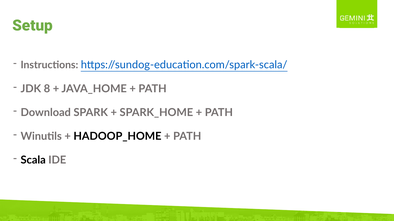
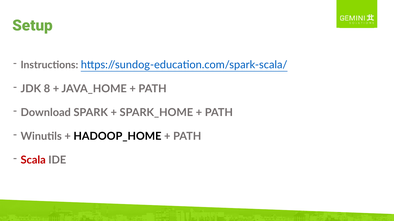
Scala colour: black -> red
